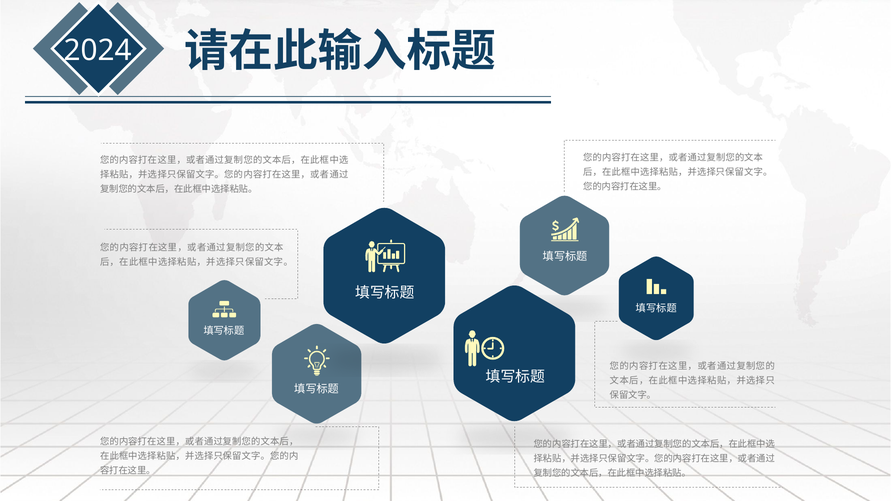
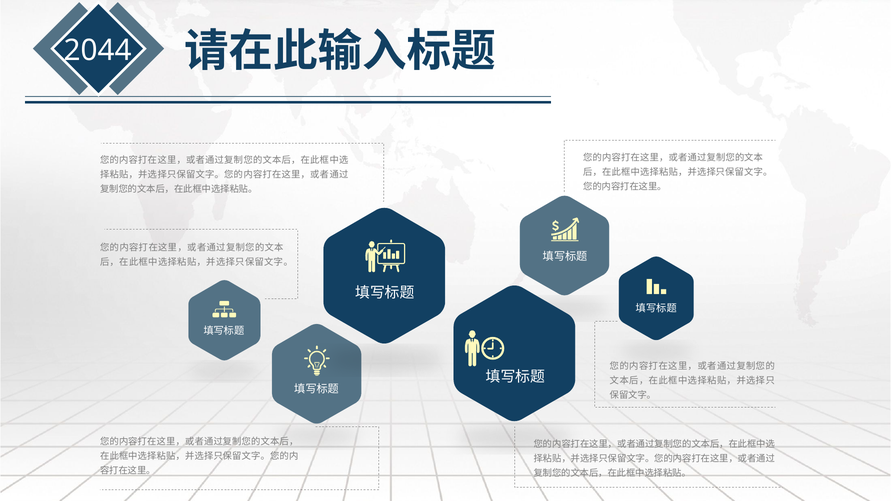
2024: 2024 -> 2044
